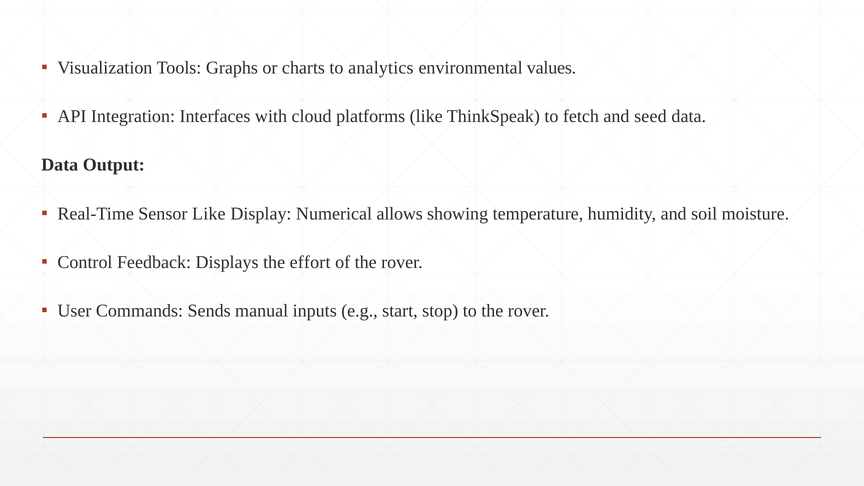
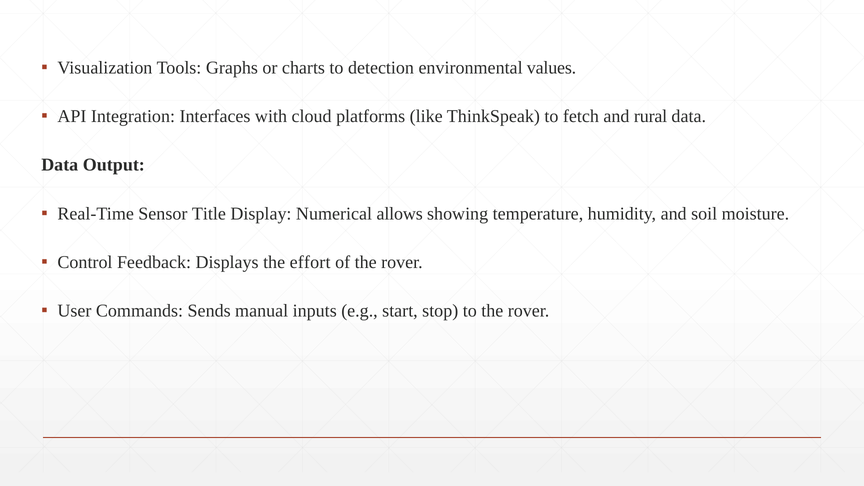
analytics: analytics -> detection
seed: seed -> rural
Sensor Like: Like -> Title
